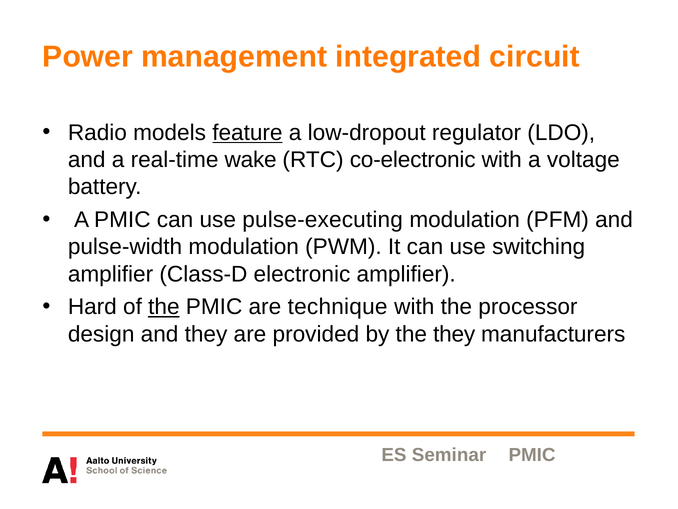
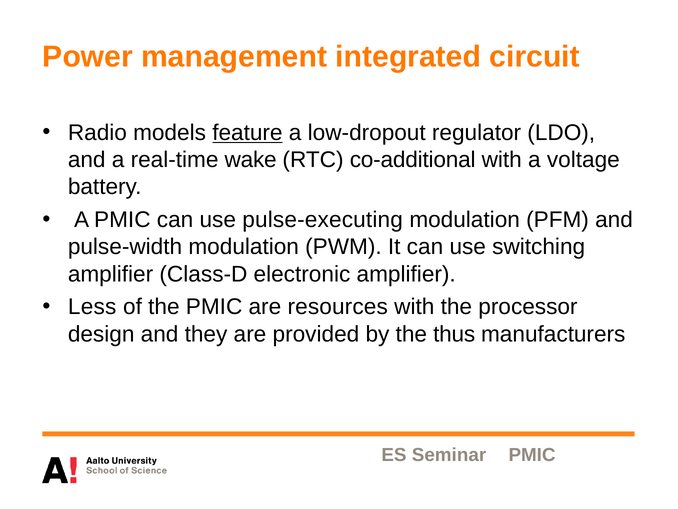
co-electronic: co-electronic -> co-additional
Hard: Hard -> Less
the at (164, 307) underline: present -> none
technique: technique -> resources
the they: they -> thus
